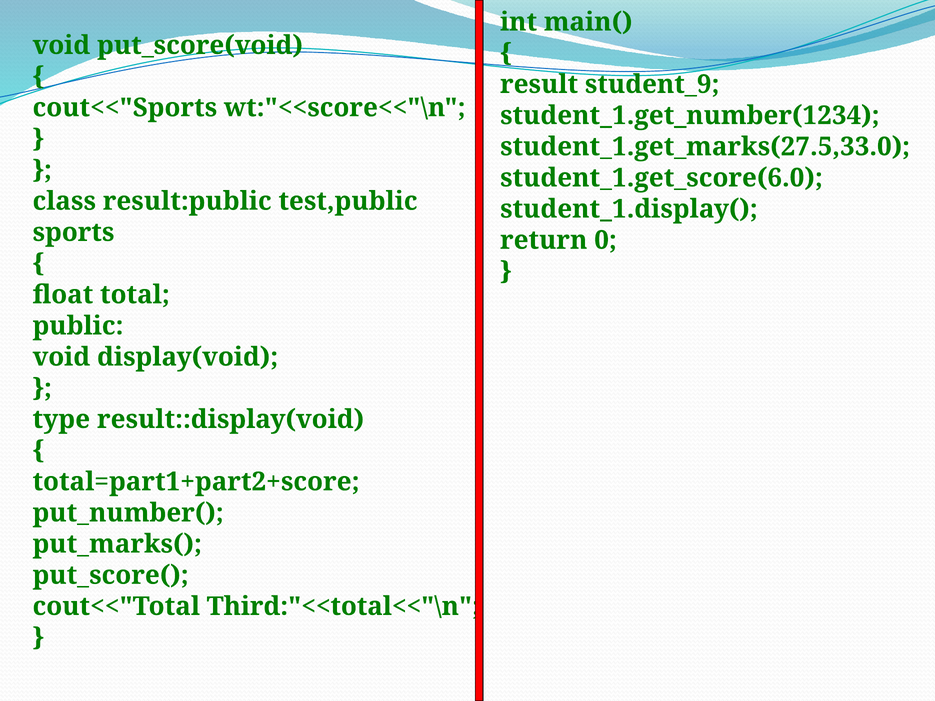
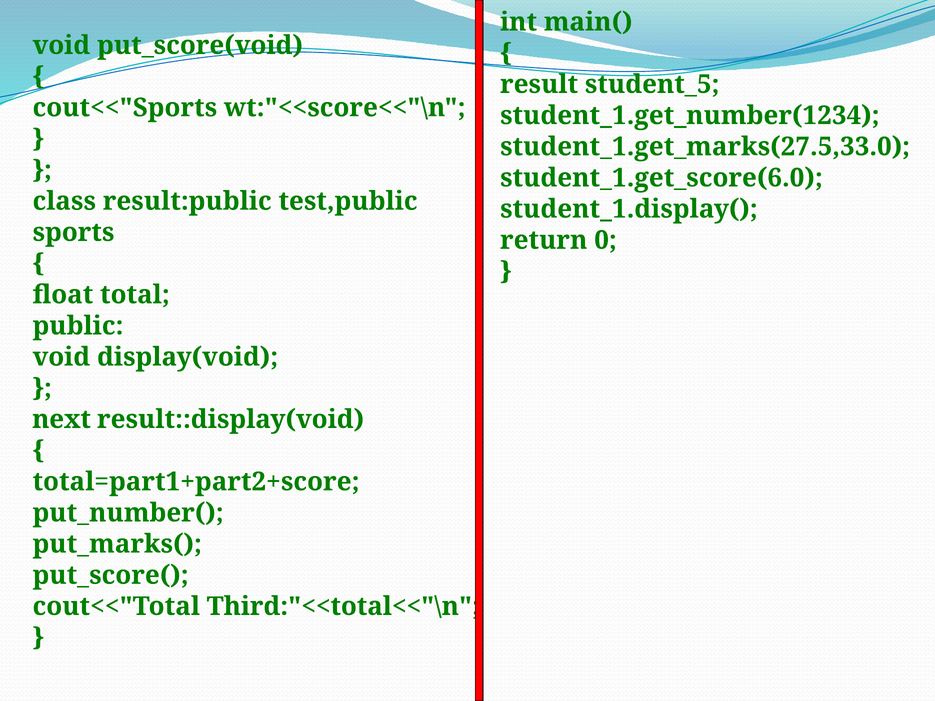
student_9: student_9 -> student_5
type: type -> next
